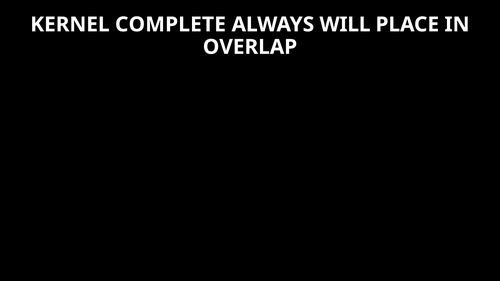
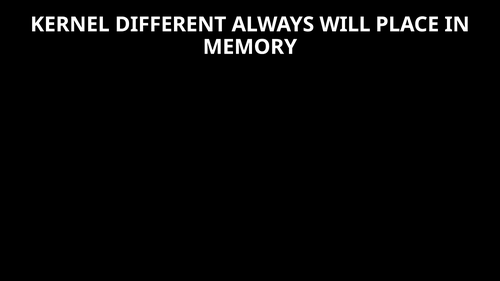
COMPLETE: COMPLETE -> DIFFERENT
OVERLAP: OVERLAP -> MEMORY
